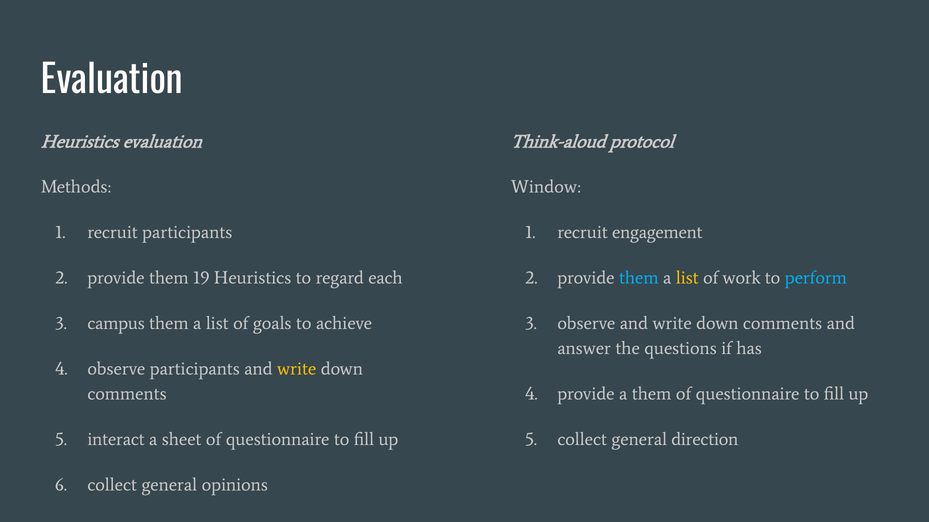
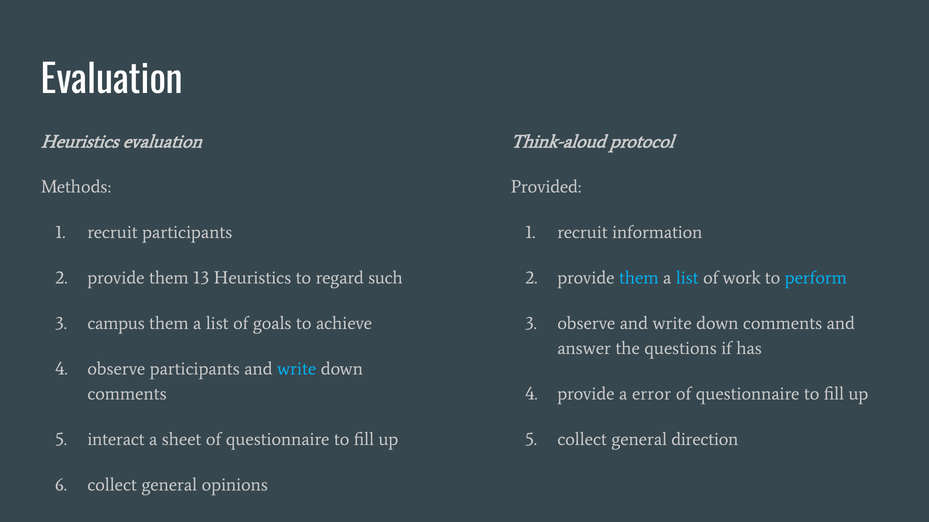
Window: Window -> Provided
engagement: engagement -> information
19: 19 -> 13
each: each -> such
list at (687, 278) colour: yellow -> light blue
write at (297, 369) colour: yellow -> light blue
a them: them -> error
